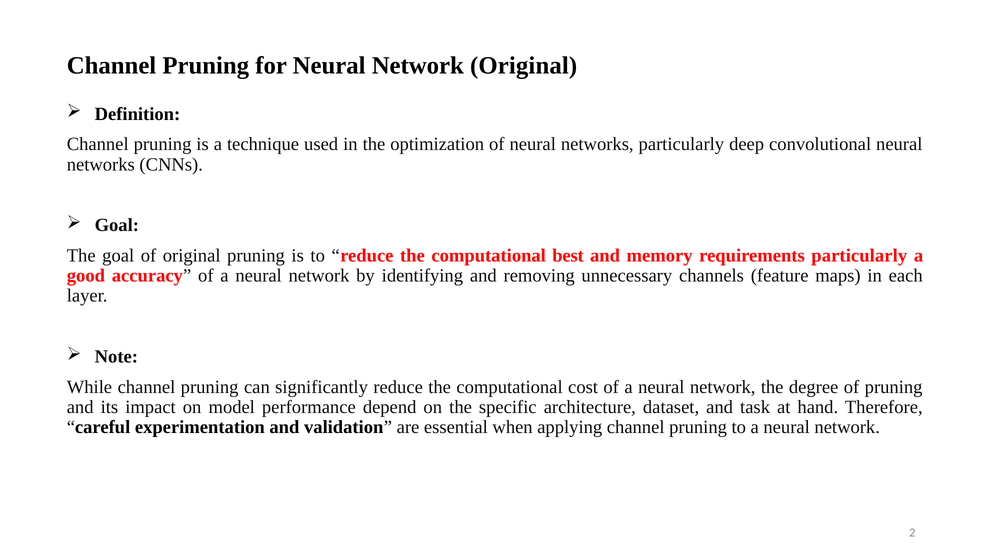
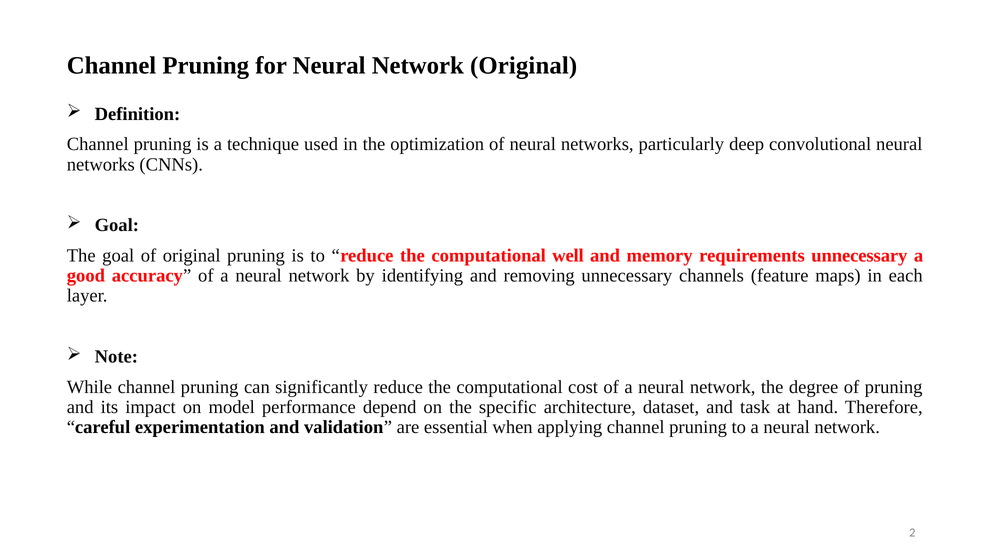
best: best -> well
requirements particularly: particularly -> unnecessary
